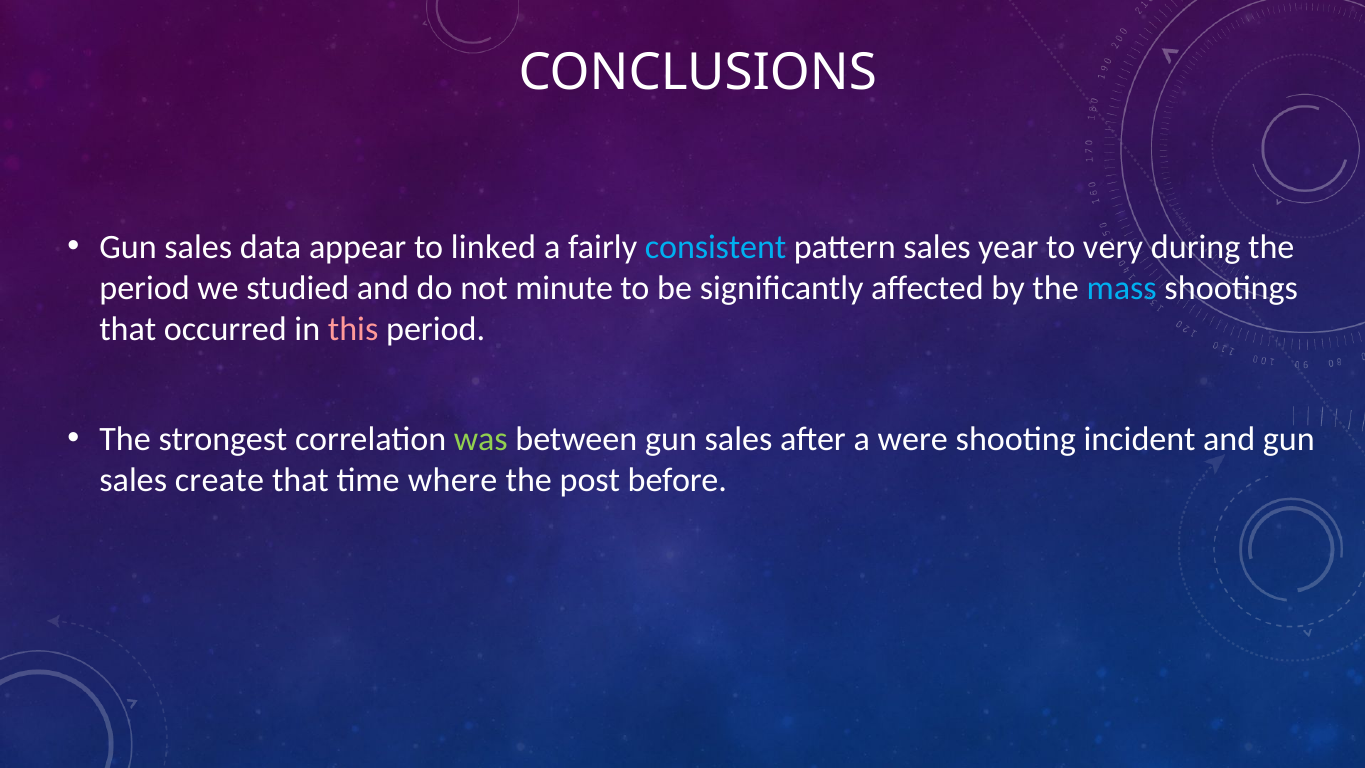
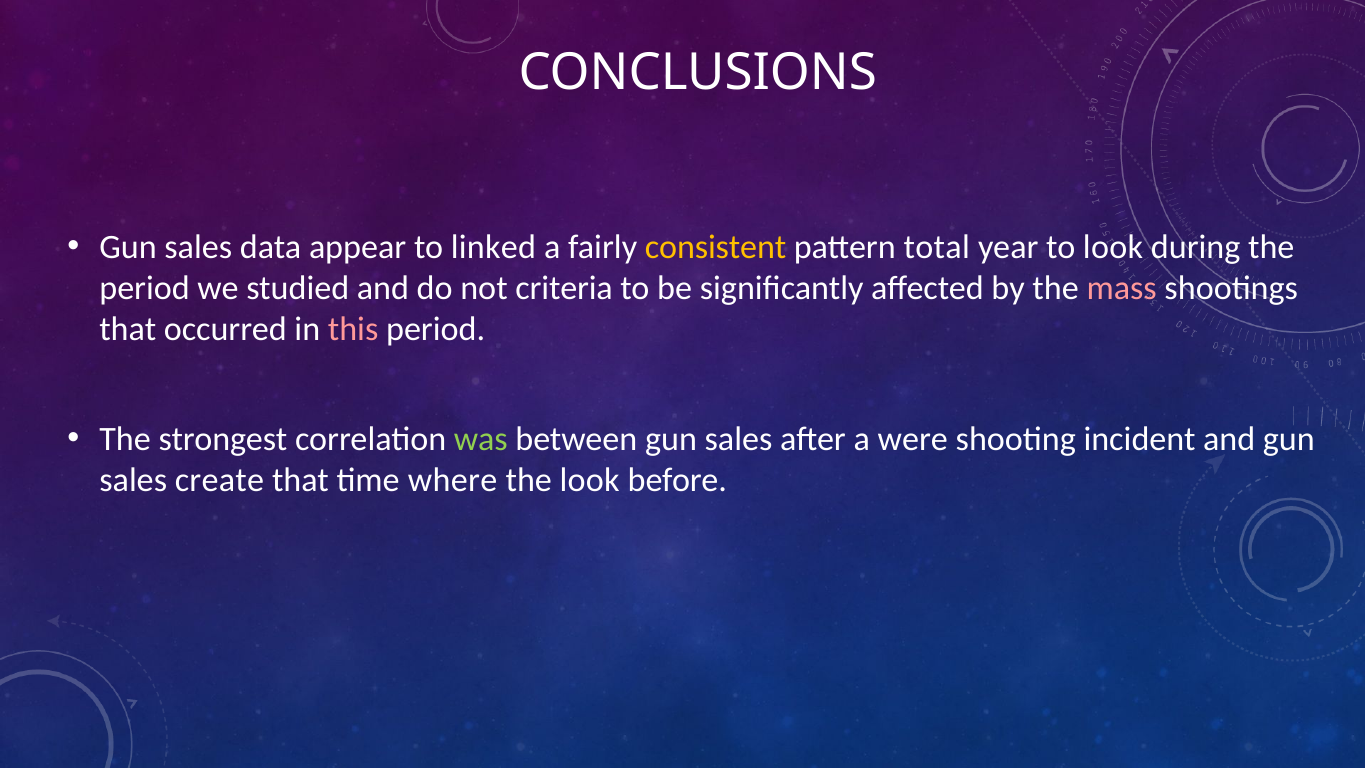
consistent colour: light blue -> yellow
pattern sales: sales -> total
to very: very -> look
minute: minute -> criteria
mass colour: light blue -> pink
the post: post -> look
